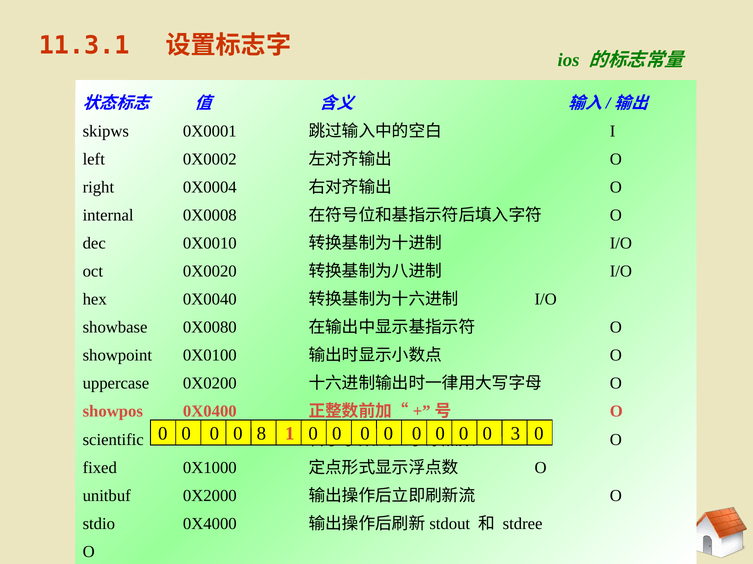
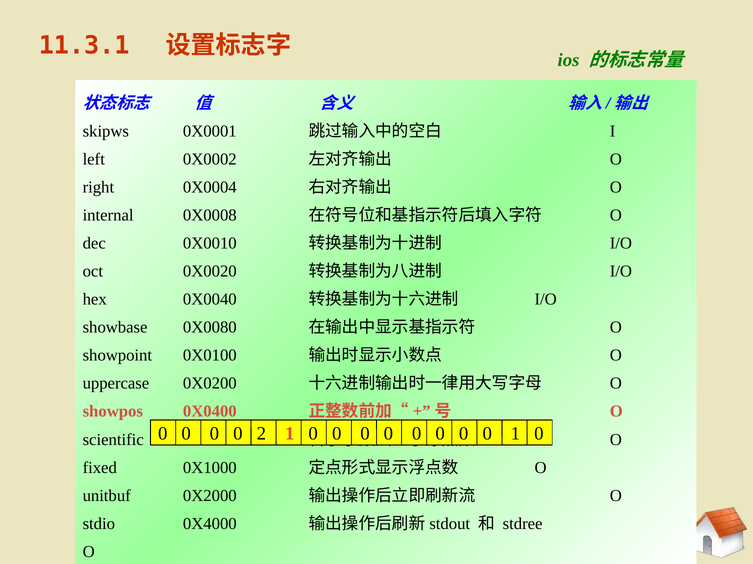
8: 8 -> 2
0 3: 3 -> 1
